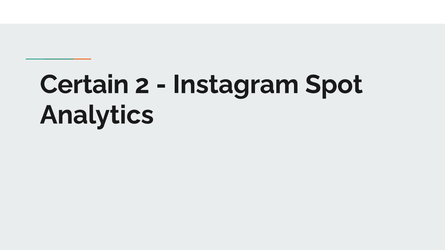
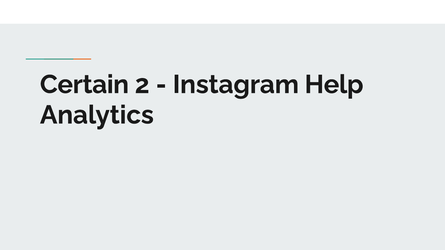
Spot: Spot -> Help
